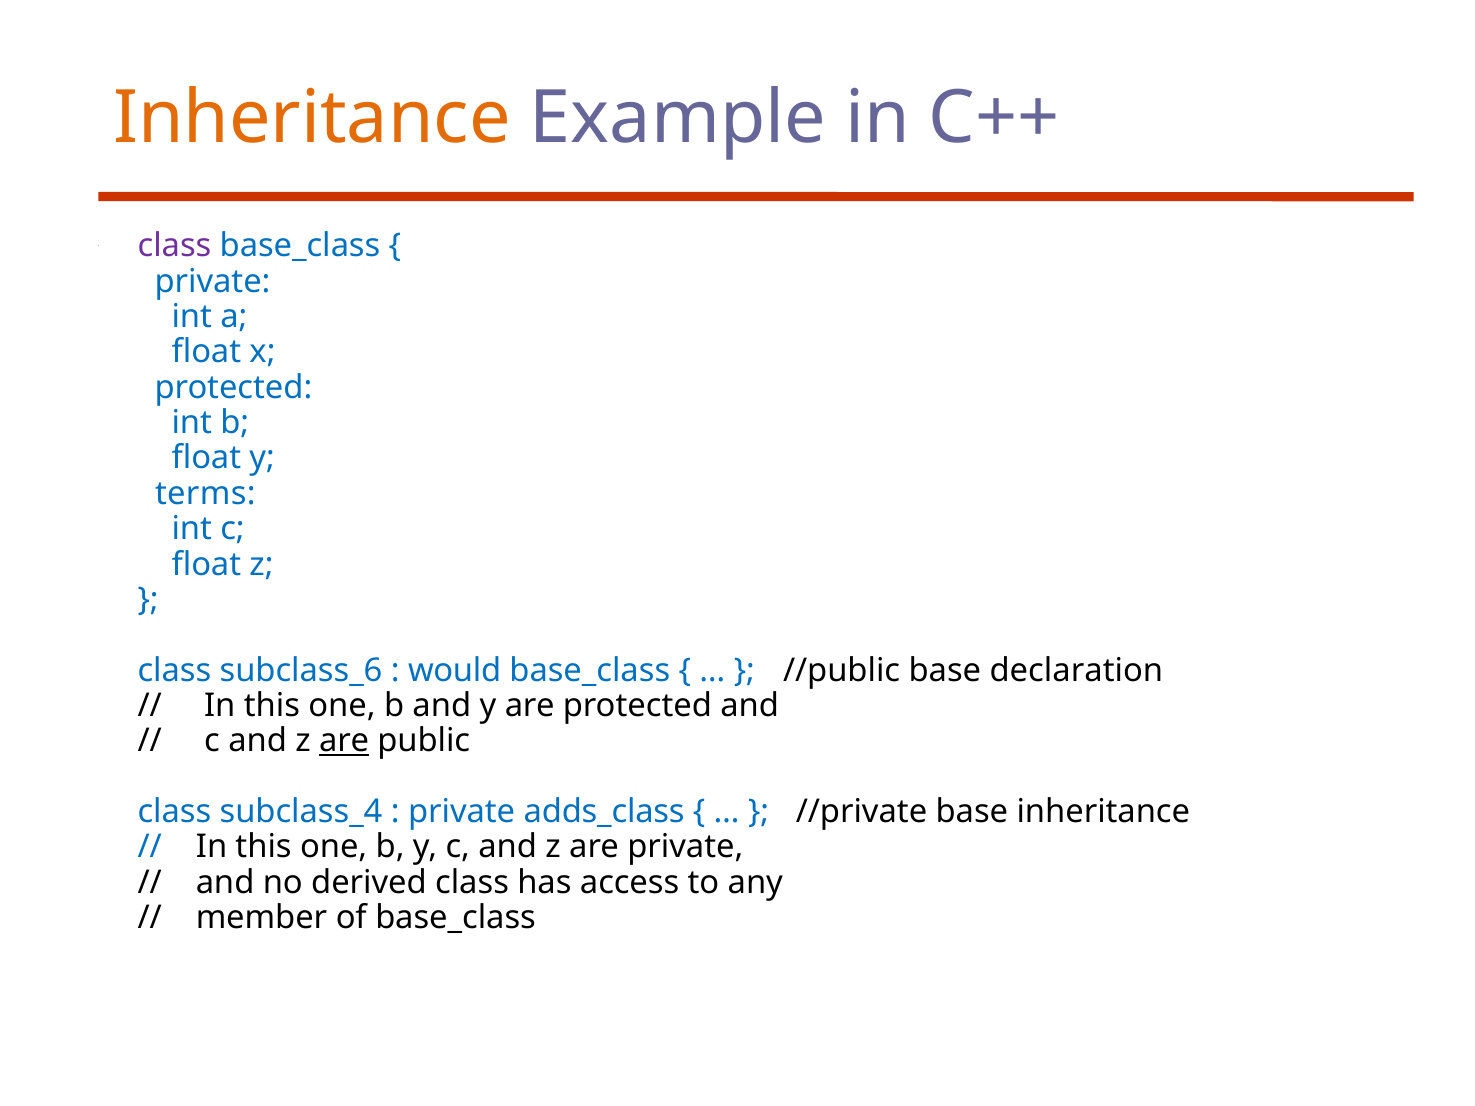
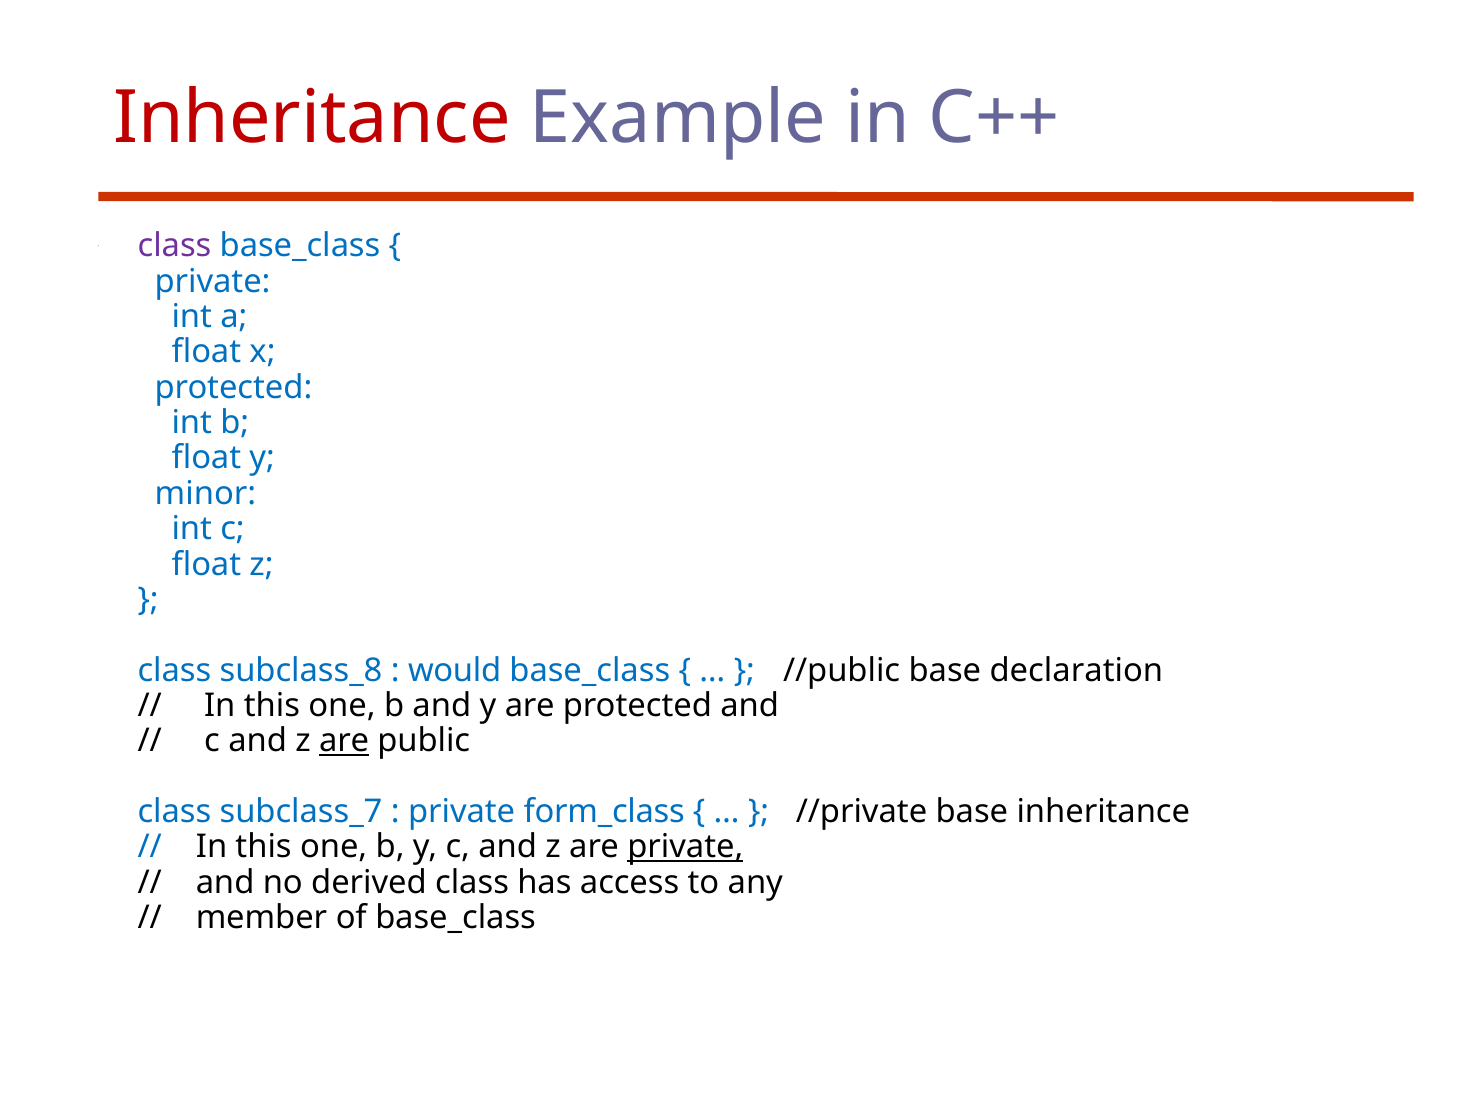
Inheritance at (312, 118) colour: orange -> red
terms: terms -> minor
subclass_6: subclass_6 -> subclass_8
subclass_4: subclass_4 -> subclass_7
adds_class: adds_class -> form_class
private at (685, 847) underline: none -> present
